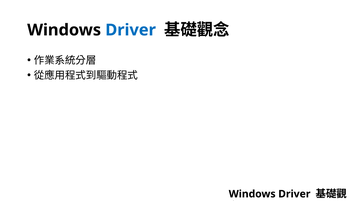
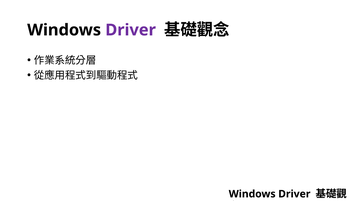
Driver at (131, 30) colour: blue -> purple
